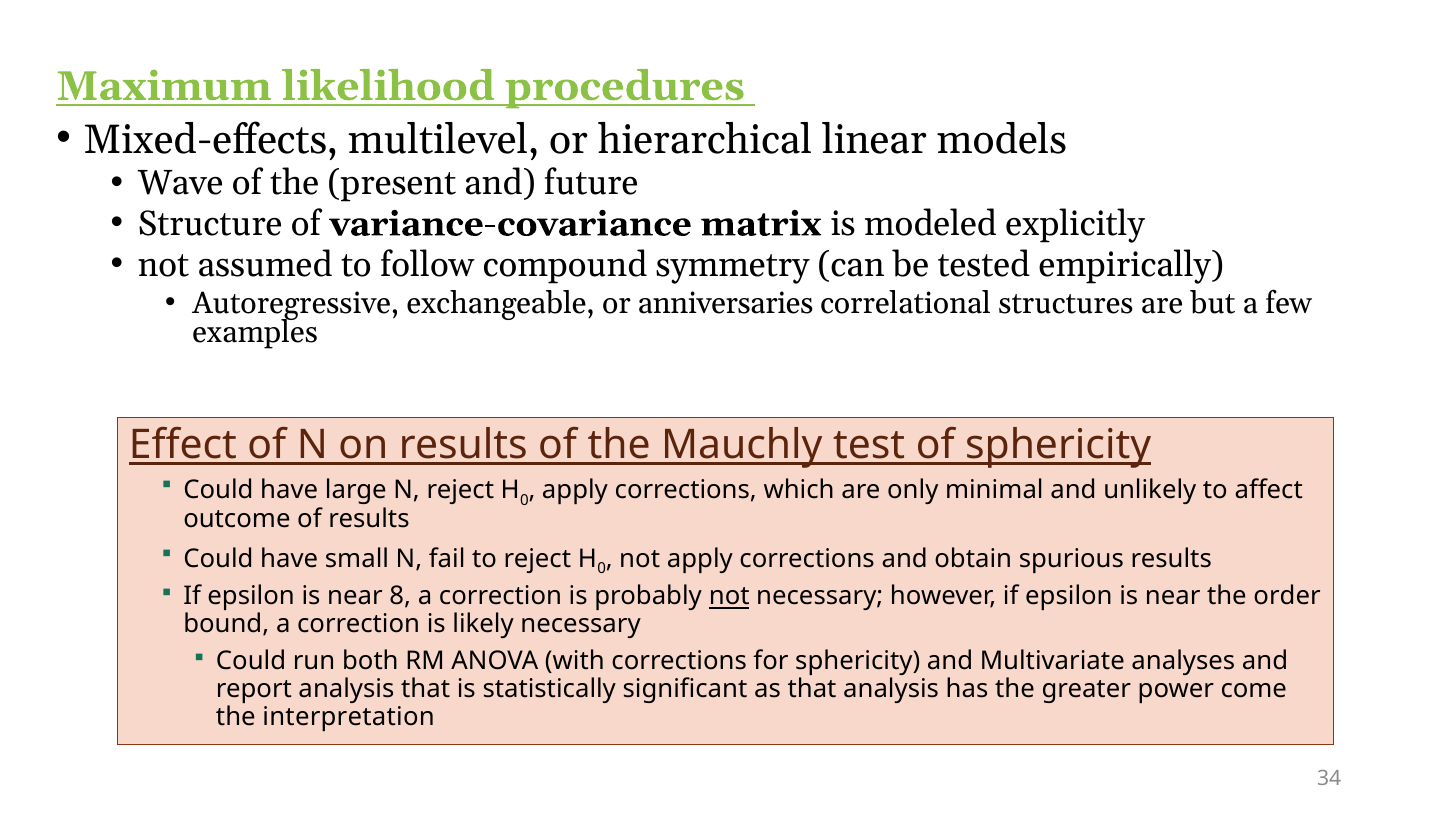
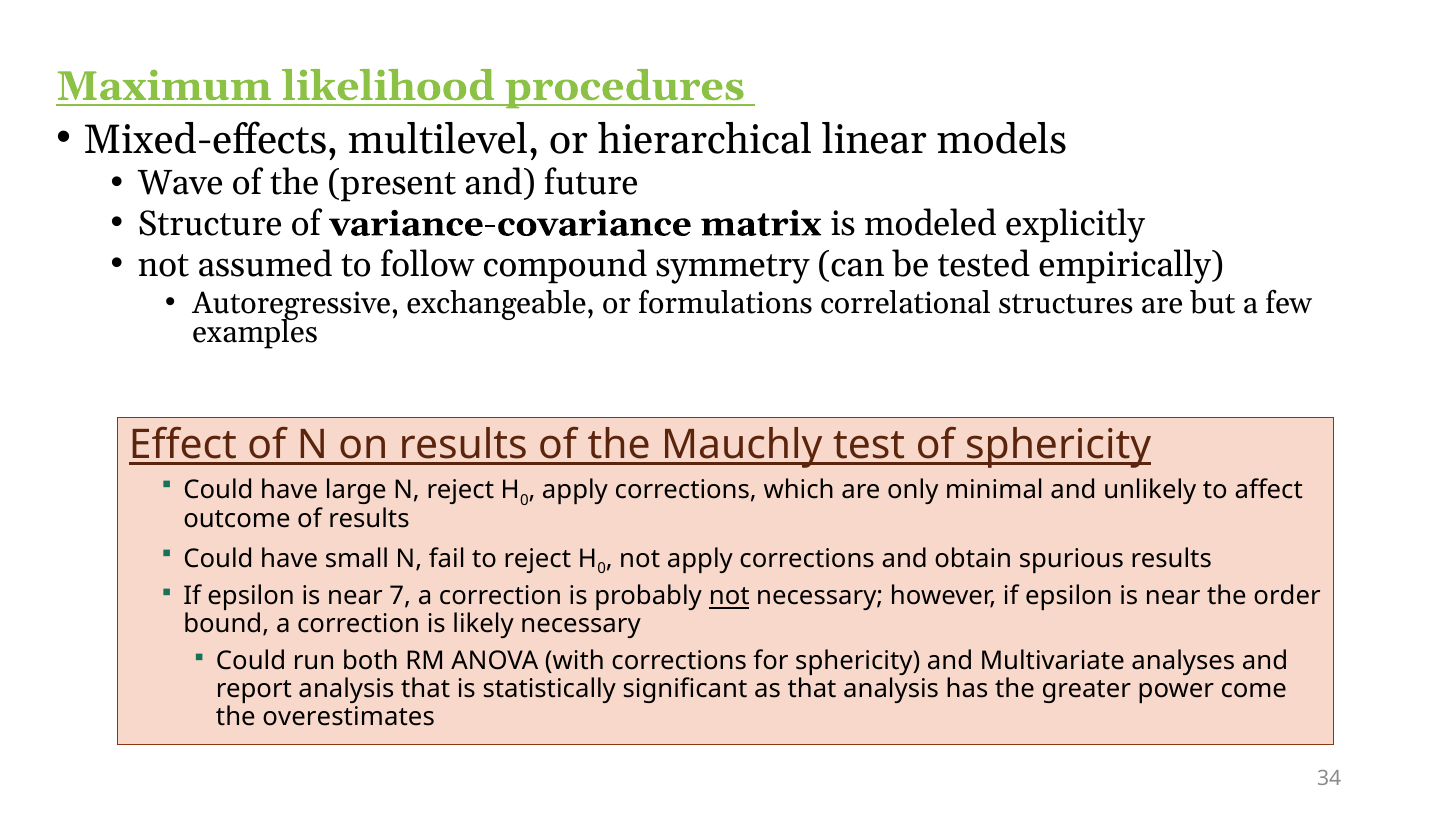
anniversaries: anniversaries -> formulations
8: 8 -> 7
interpretation: interpretation -> overestimates
